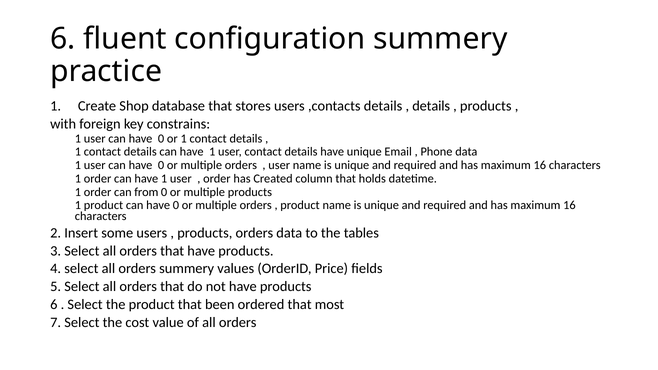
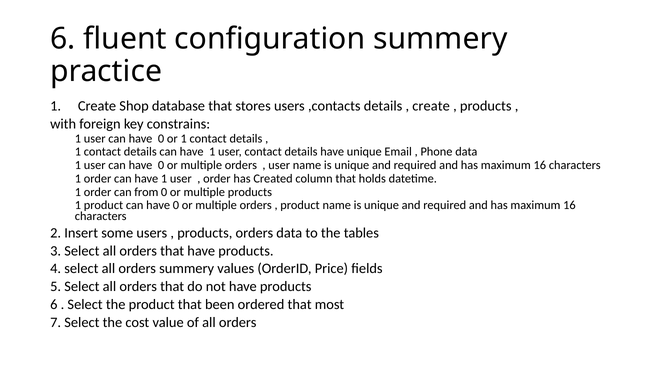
details at (431, 106): details -> create
